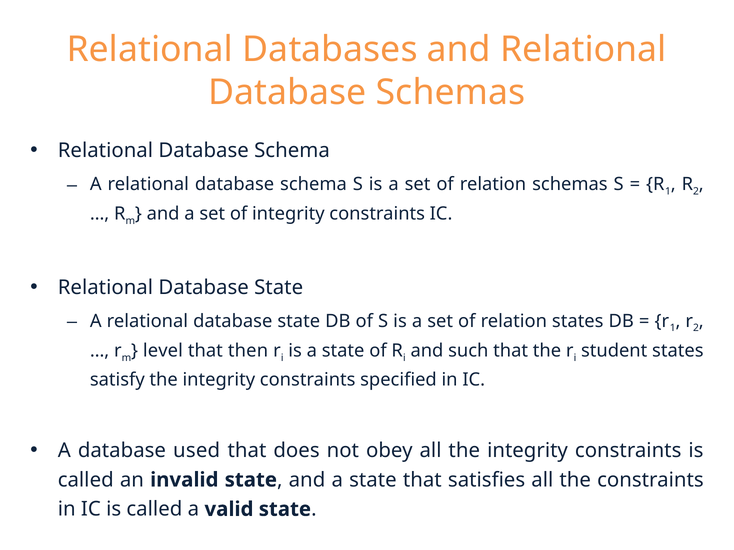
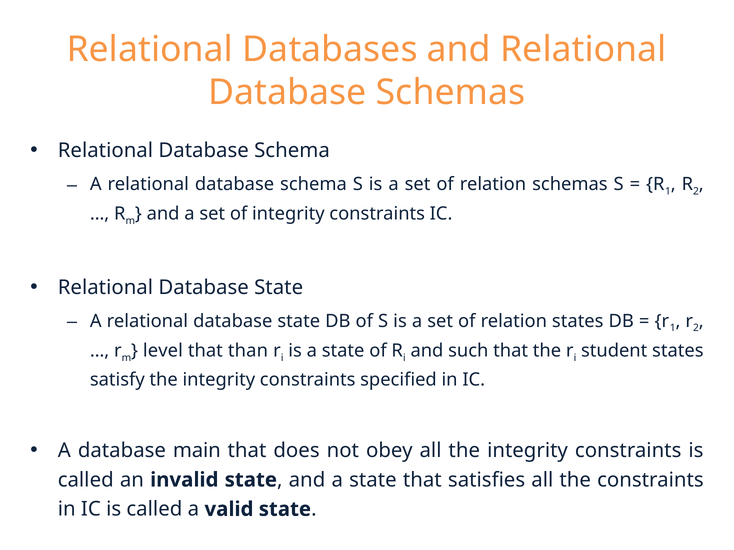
then: then -> than
used: used -> main
